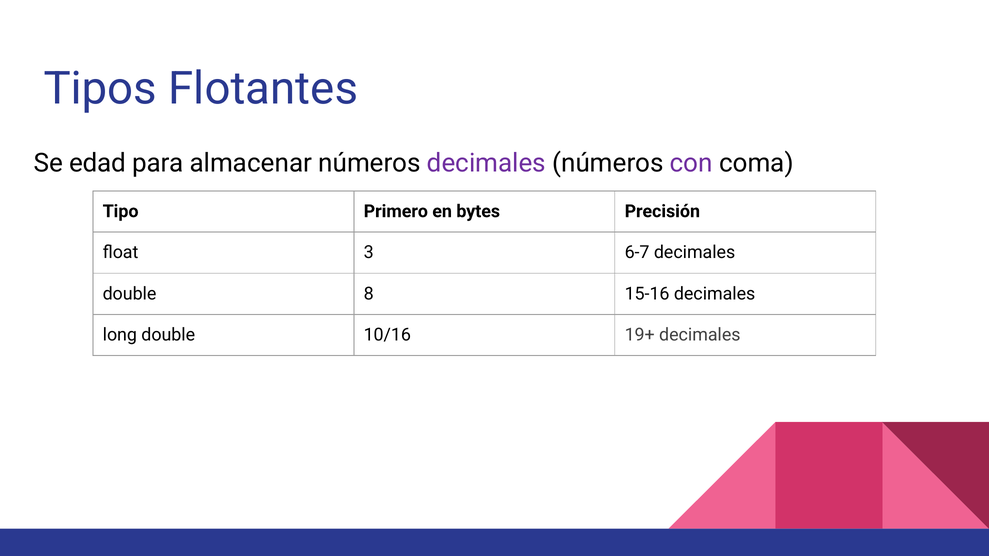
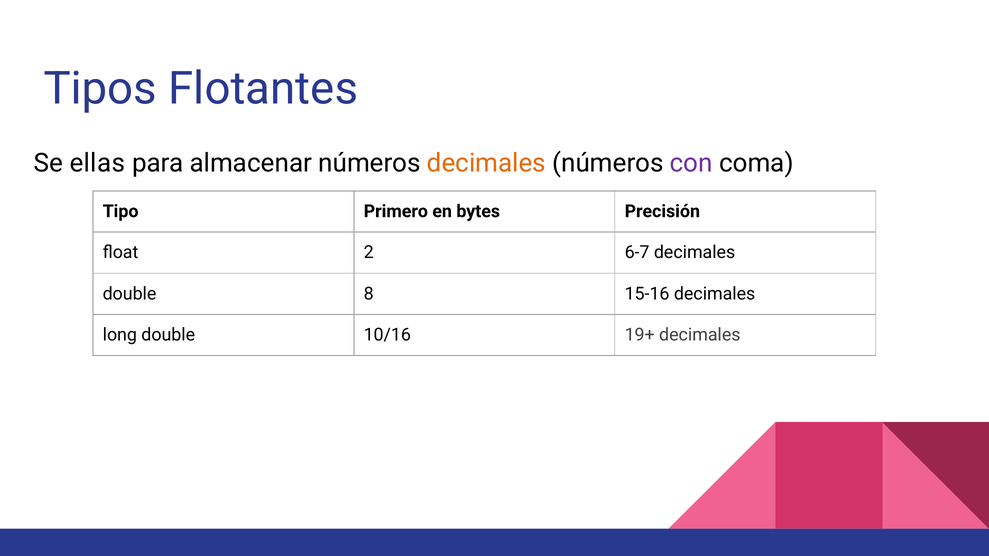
edad: edad -> ellas
decimales at (486, 163) colour: purple -> orange
3: 3 -> 2
